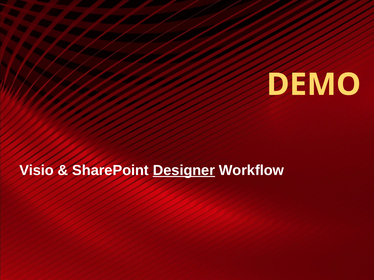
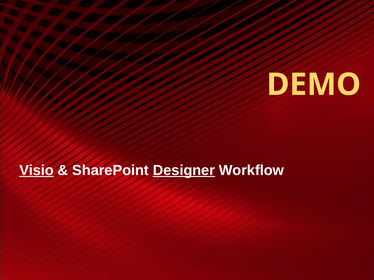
Visio underline: none -> present
